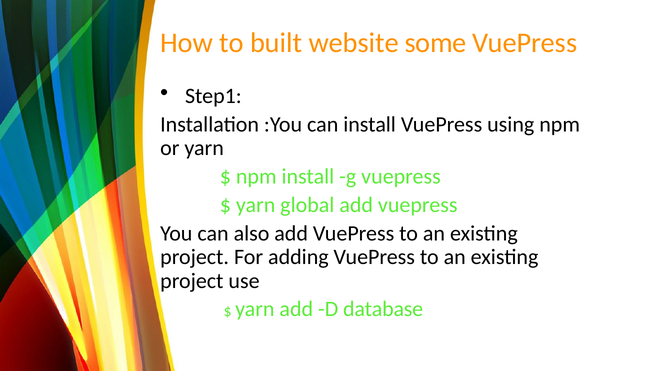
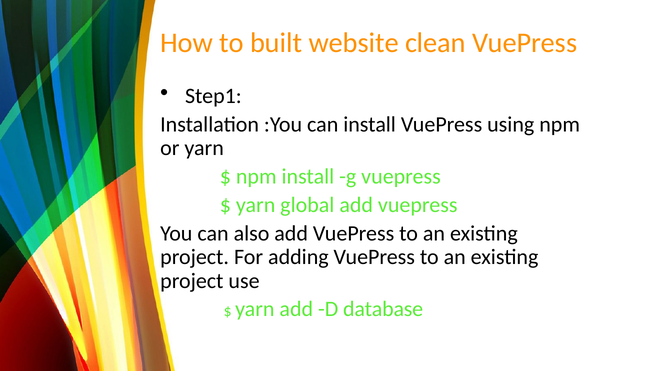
some: some -> clean
